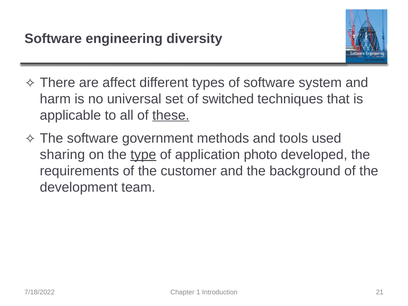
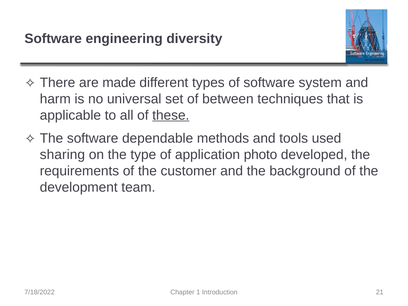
affect: affect -> made
switched: switched -> between
government: government -> dependable
type underline: present -> none
